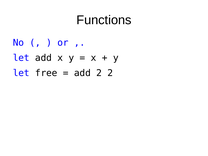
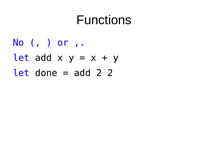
free: free -> done
